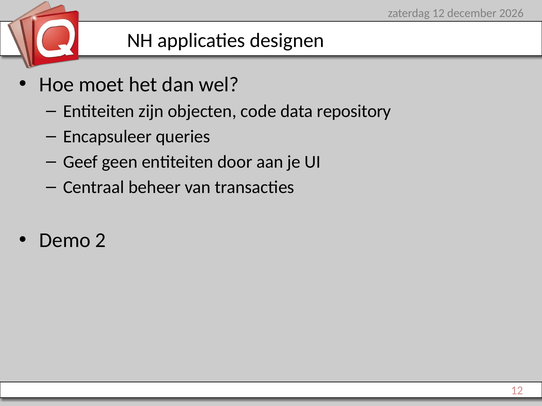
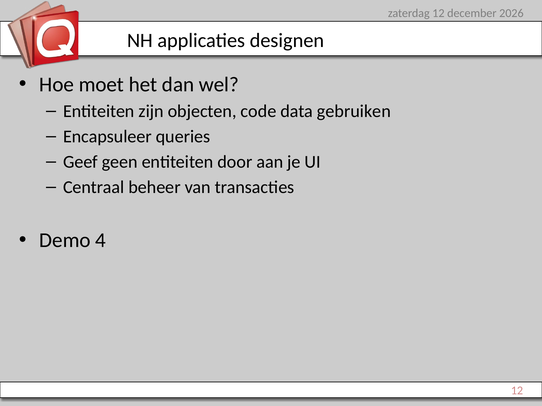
repository: repository -> gebruiken
2: 2 -> 4
